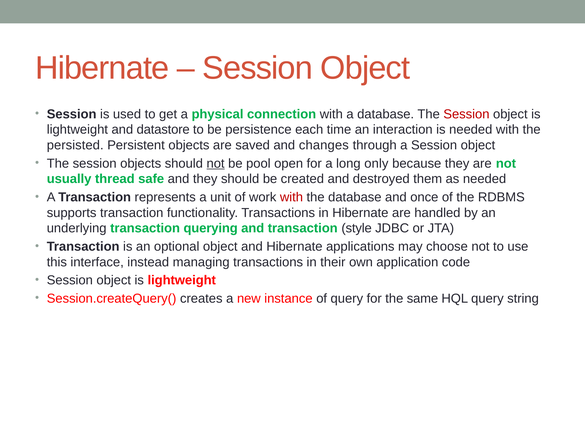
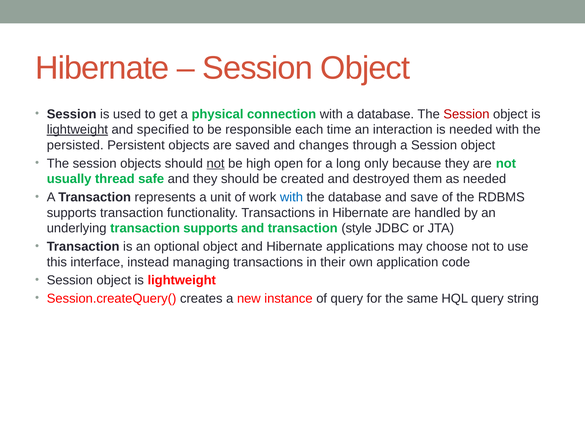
lightweight at (77, 130) underline: none -> present
datastore: datastore -> specified
persistence: persistence -> responsible
pool: pool -> high
with at (291, 197) colour: red -> blue
once: once -> save
transaction querying: querying -> supports
